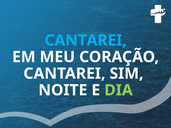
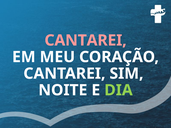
CANTAREI at (86, 40) colour: light blue -> pink
